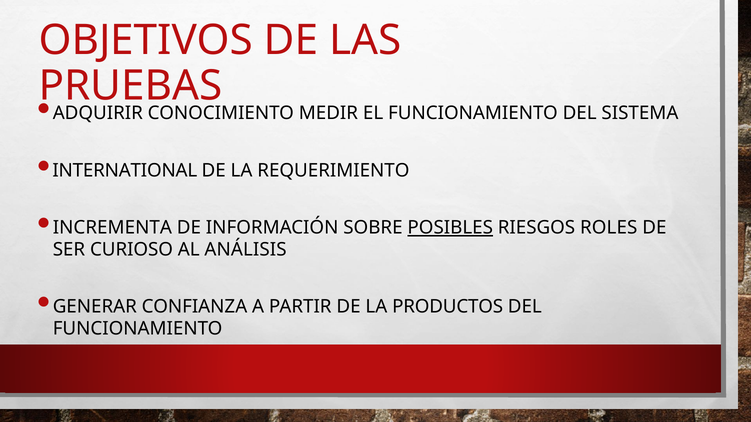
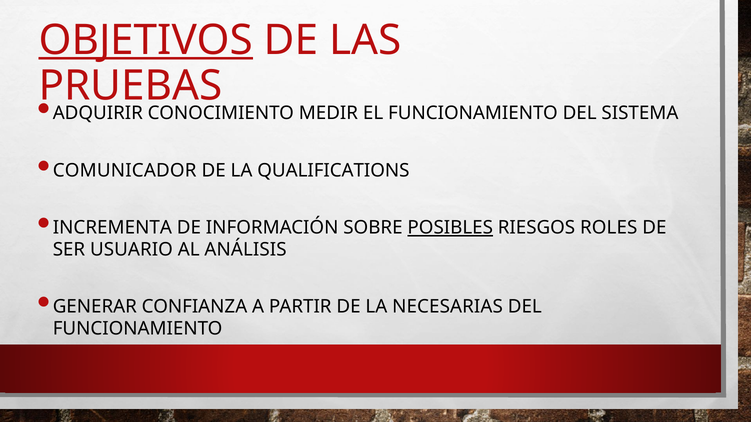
OBJETIVOS underline: none -> present
INTERNATIONAL: INTERNATIONAL -> COMUNICADOR
REQUERIMIENTO: REQUERIMIENTO -> QUALIFICATIONS
CURIOSO: CURIOSO -> USUARIO
PRODUCTOS: PRODUCTOS -> NECESARIAS
